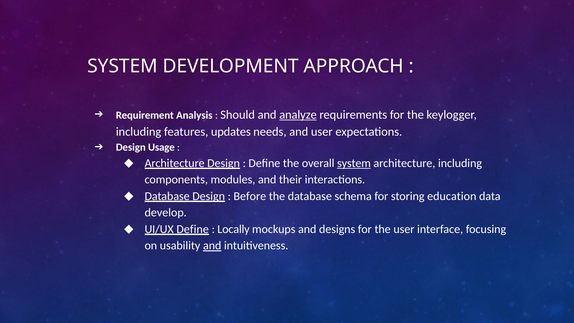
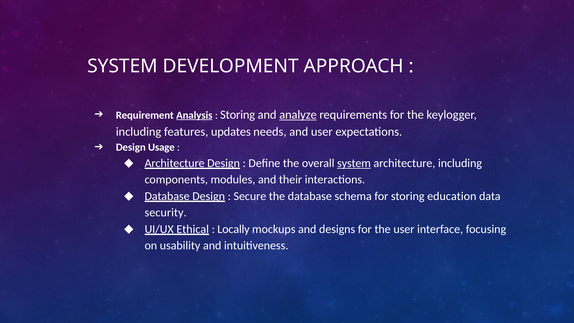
Analysis underline: none -> present
Should at (238, 115): Should -> Storing
Before: Before -> Secure
develop: develop -> security
UI/UX Define: Define -> Ethical
and at (212, 246) underline: present -> none
